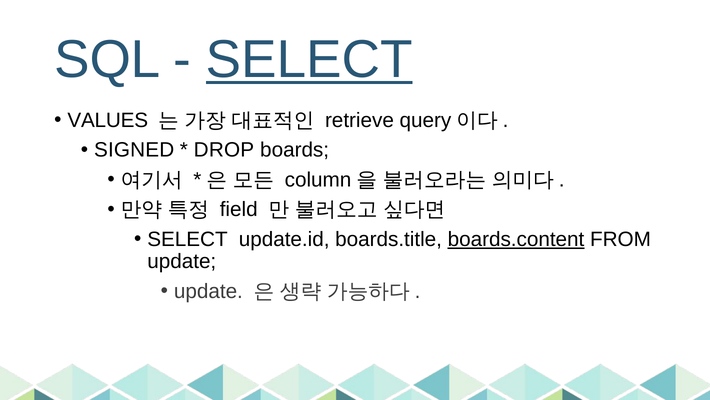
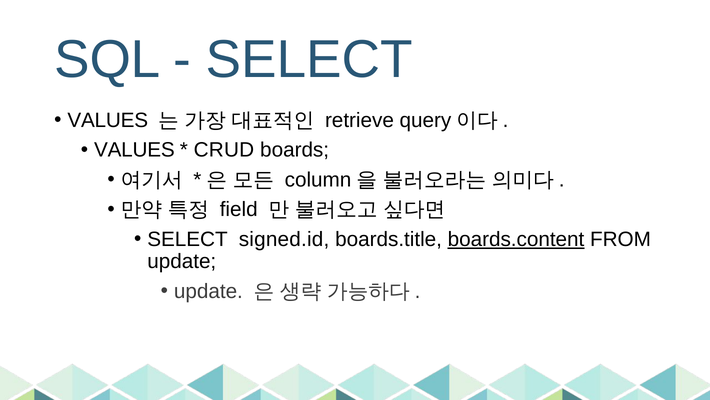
SELECT at (309, 60) underline: present -> none
SIGNED at (134, 150): SIGNED -> VALUES
DROP: DROP -> CRUD
update.id: update.id -> signed.id
